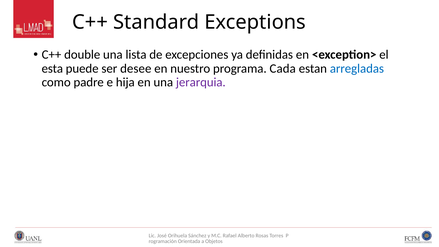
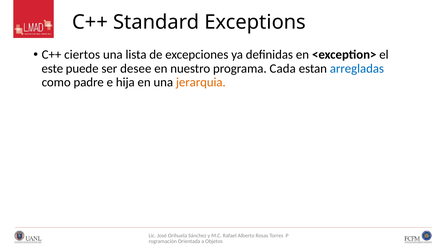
double: double -> ciertos
esta: esta -> este
jerarquia colour: purple -> orange
